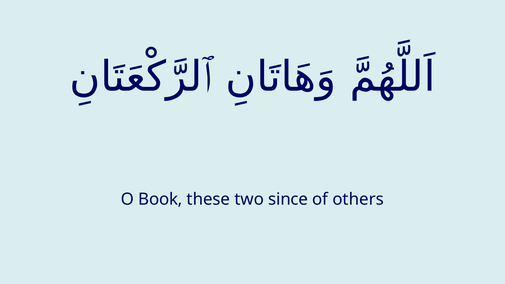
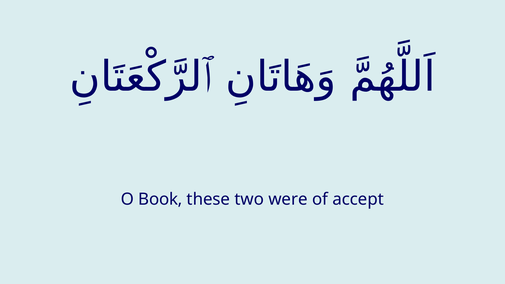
since: since -> were
others: others -> accept
